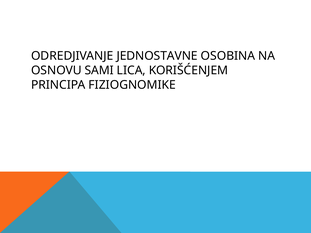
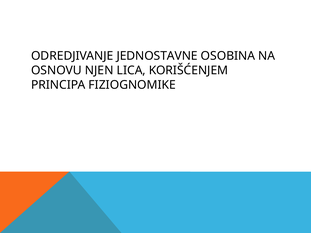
SAMI: SAMI -> NJEN
